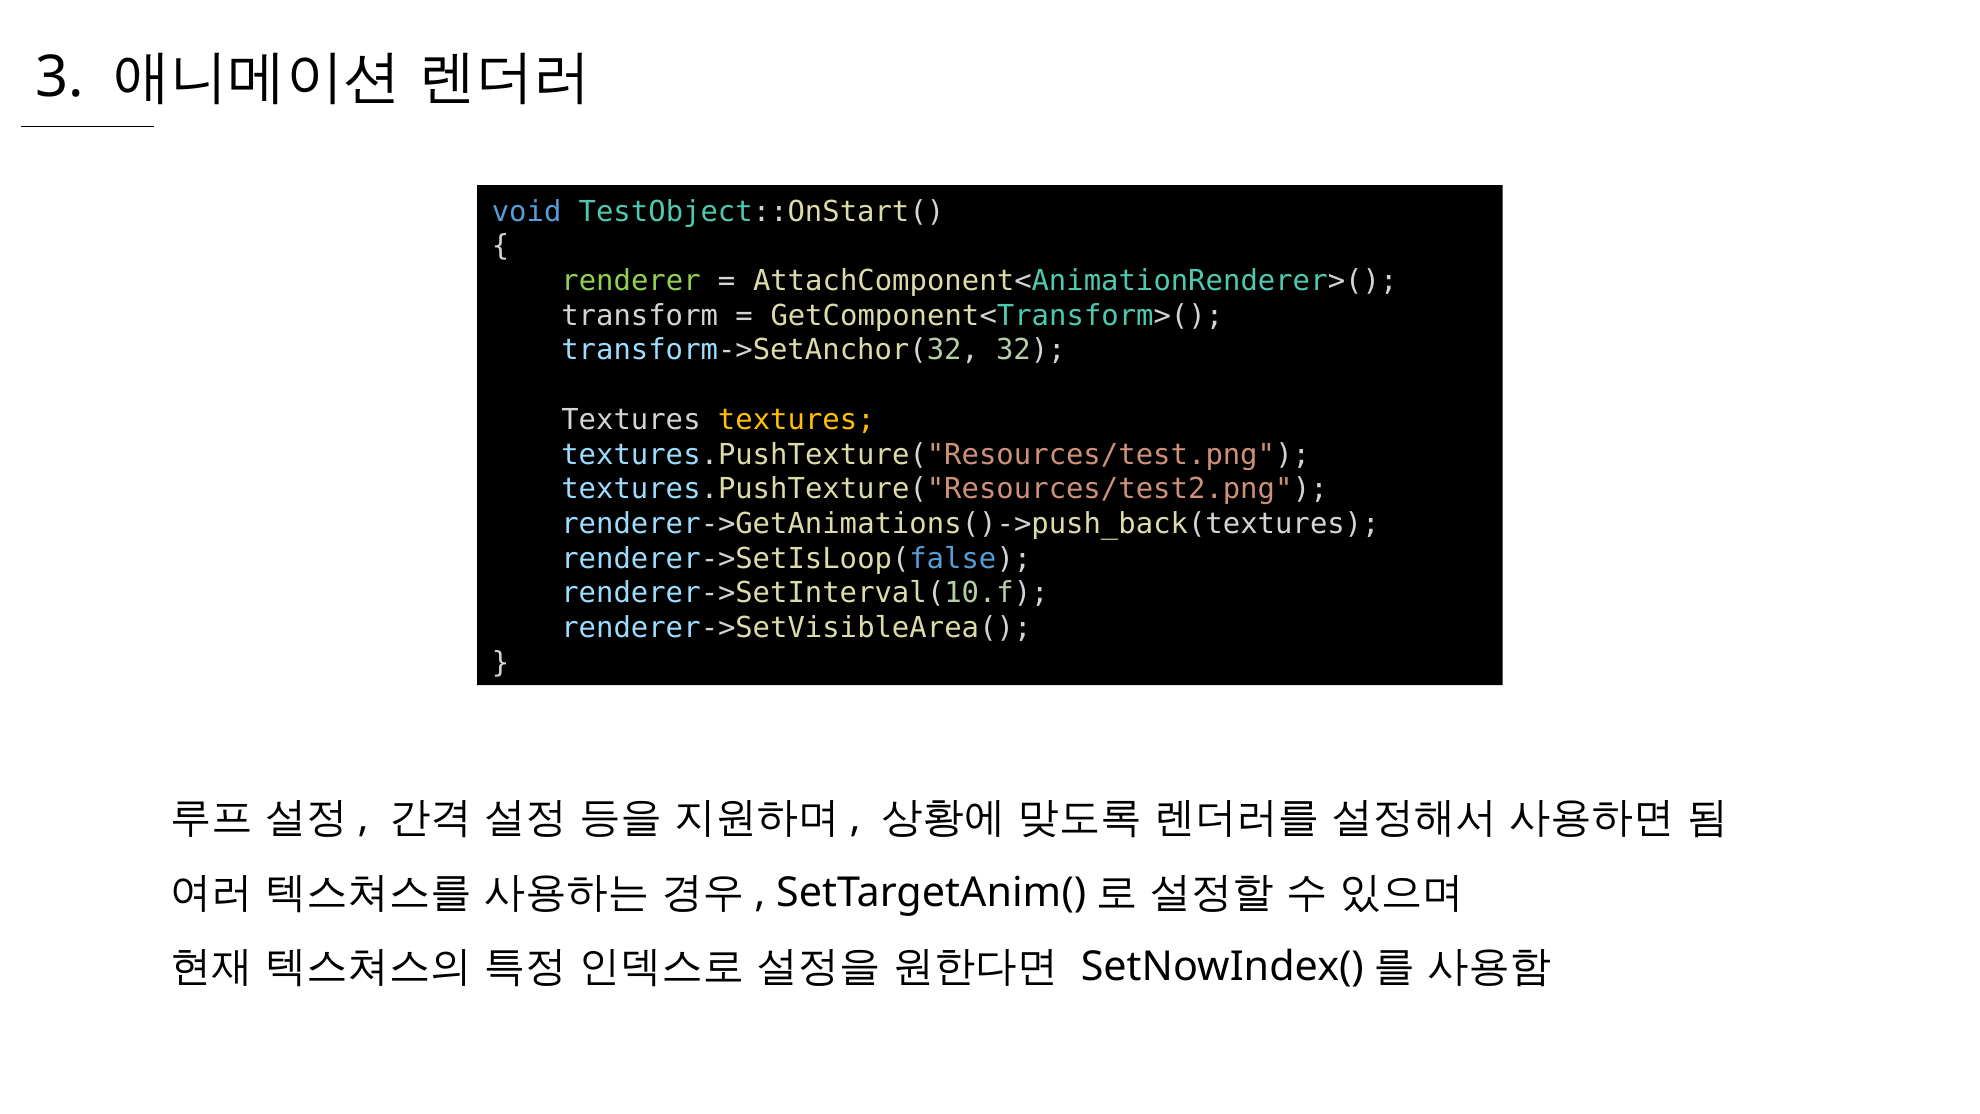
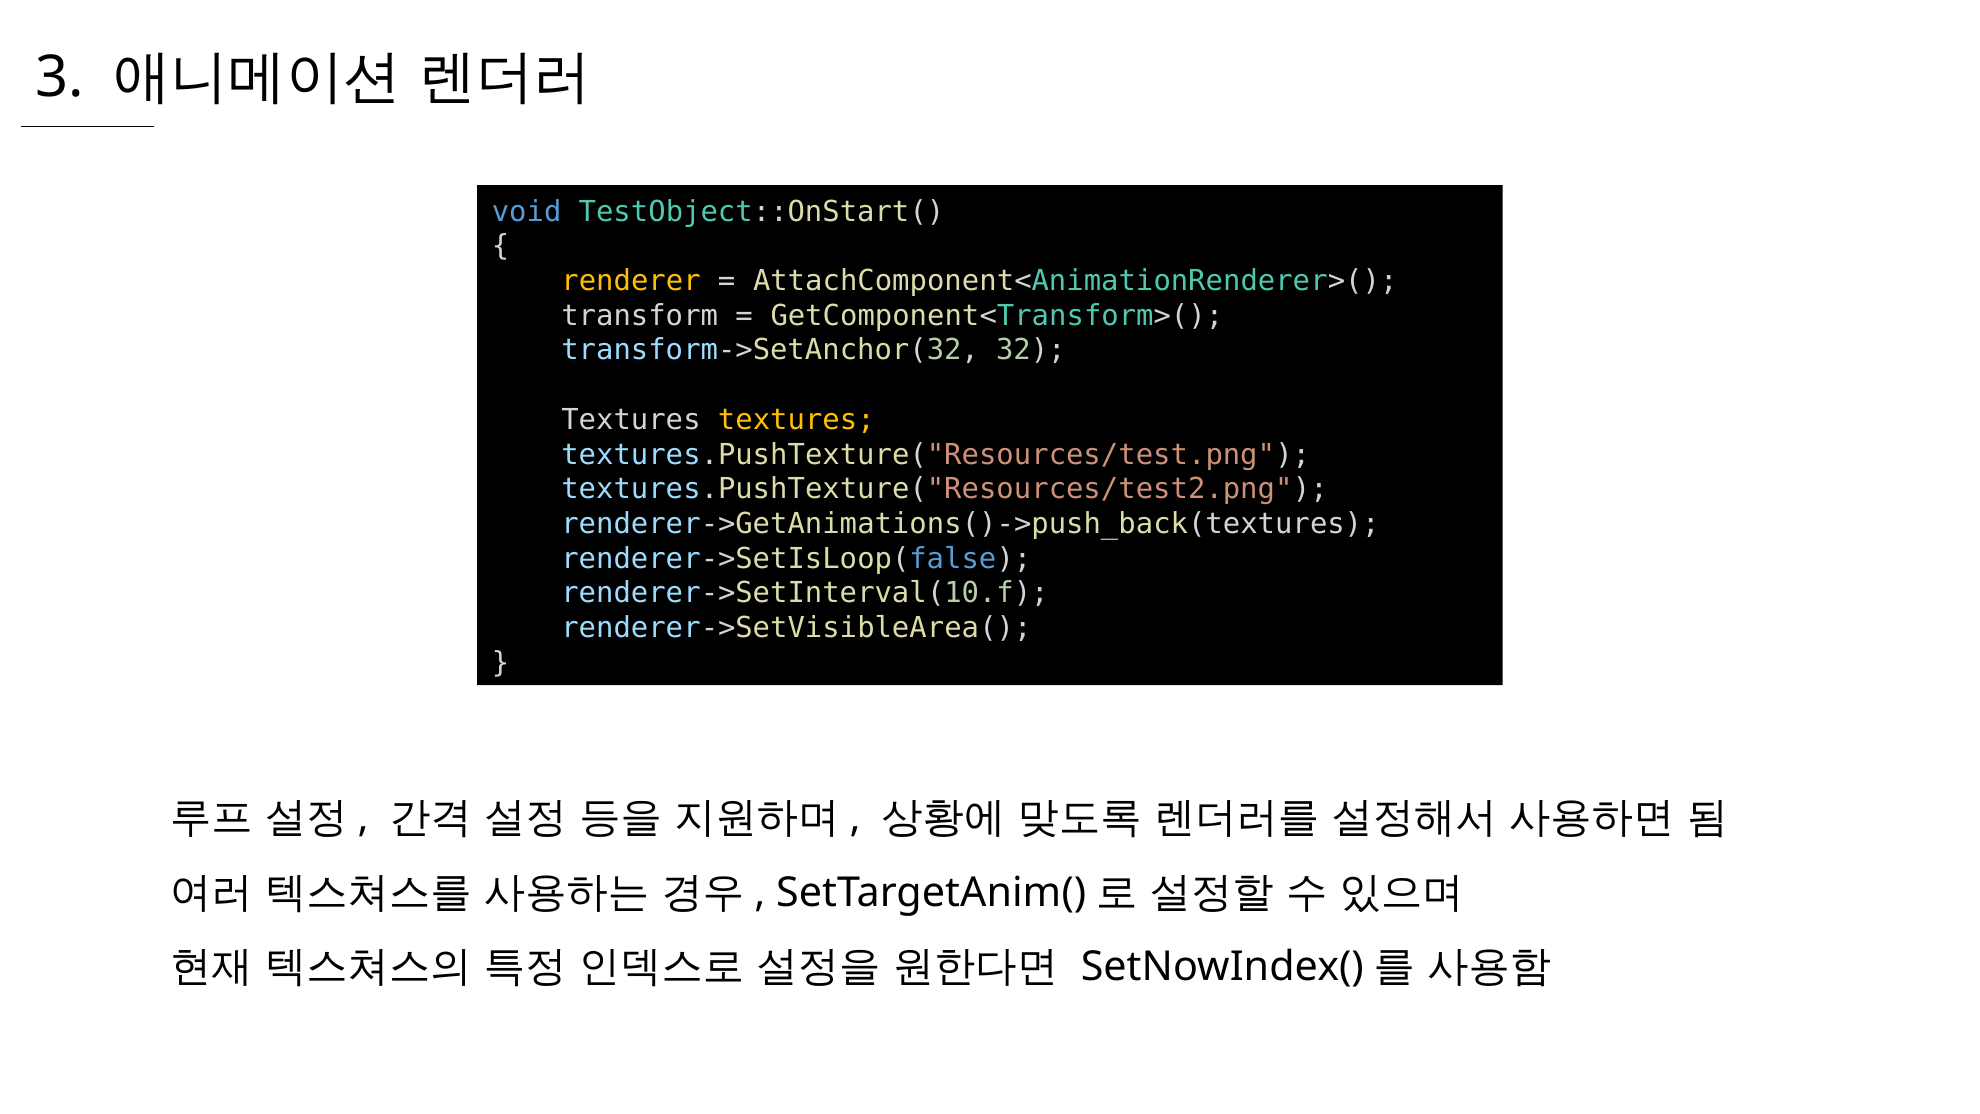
renderer colour: light green -> yellow
